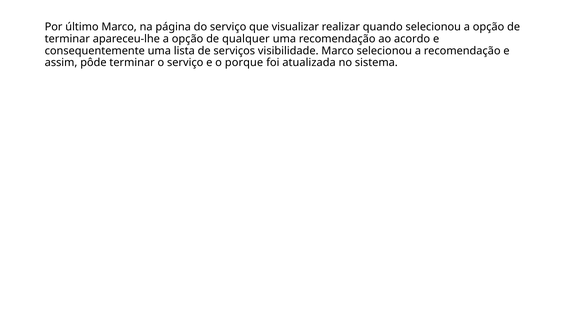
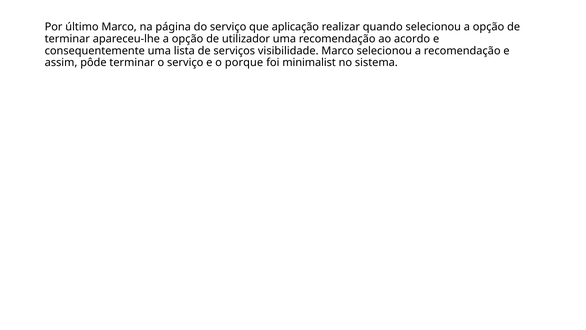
visualizar: visualizar -> aplicação
qualquer: qualquer -> utilizador
atualizada: atualizada -> minimalist
